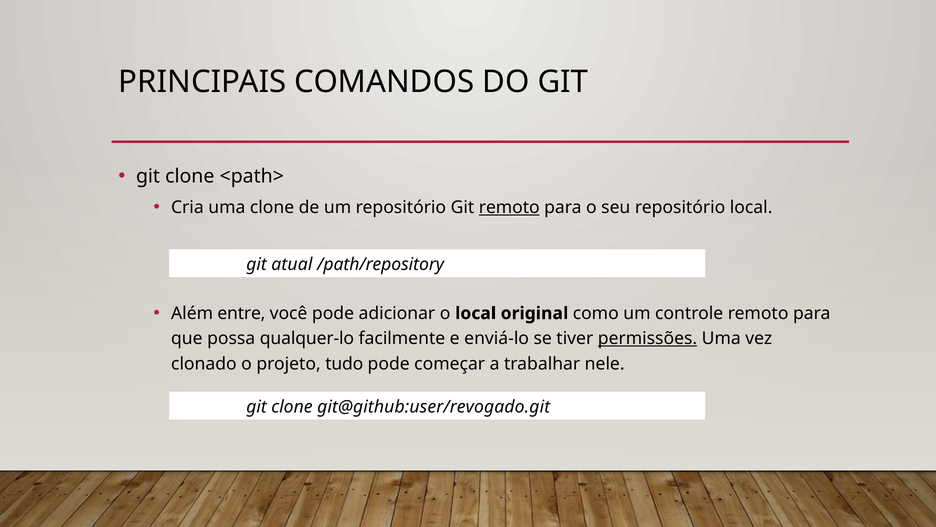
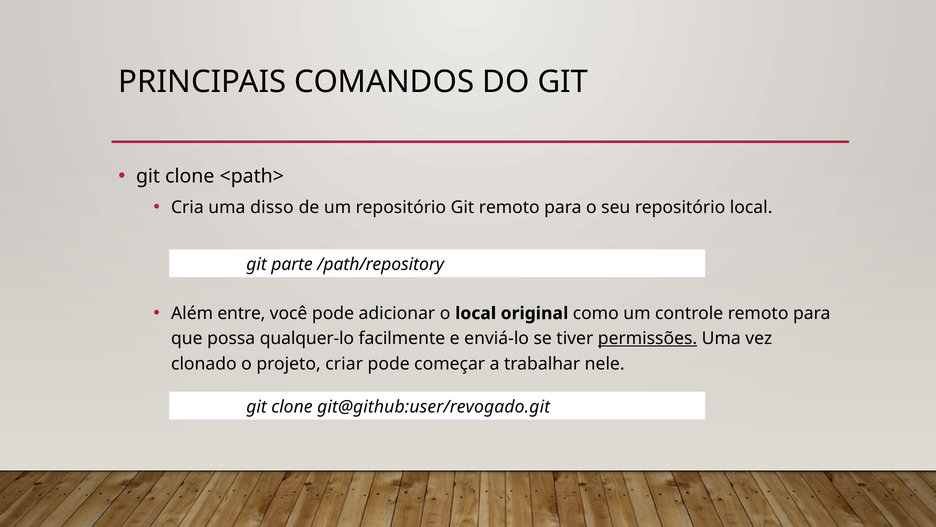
uma clone: clone -> disso
remoto at (509, 207) underline: present -> none
atual: atual -> parte
tudo: tudo -> criar
